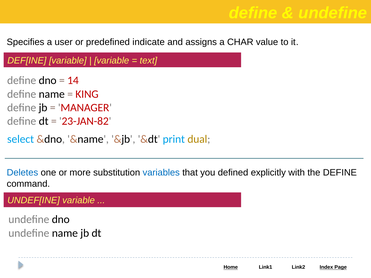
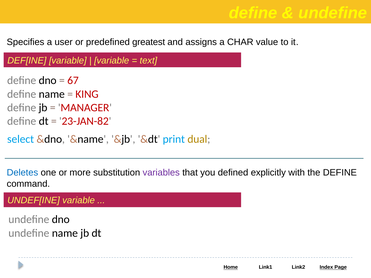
indicate: indicate -> greatest
14: 14 -> 67
variables colour: blue -> purple
